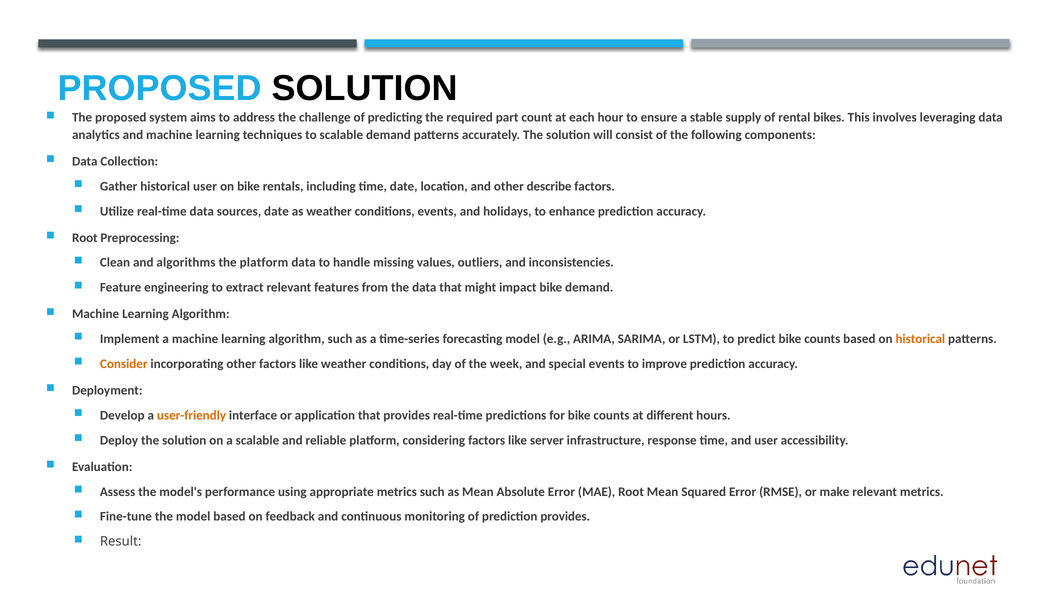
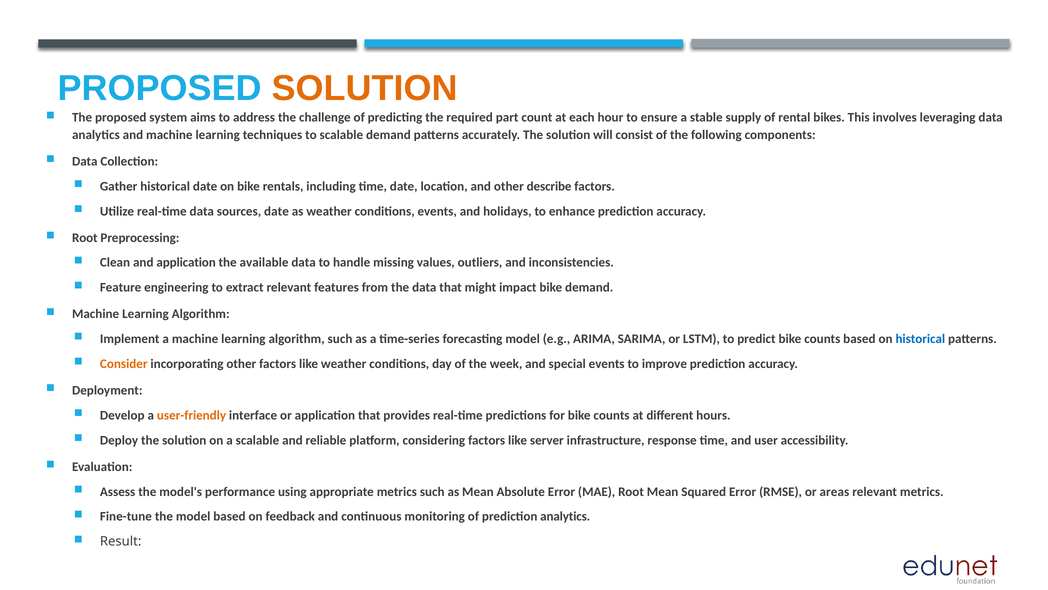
SOLUTION at (365, 88) colour: black -> orange
historical user: user -> date
and algorithms: algorithms -> application
the platform: platform -> available
historical at (920, 339) colour: orange -> blue
make: make -> areas
prediction provides: provides -> analytics
